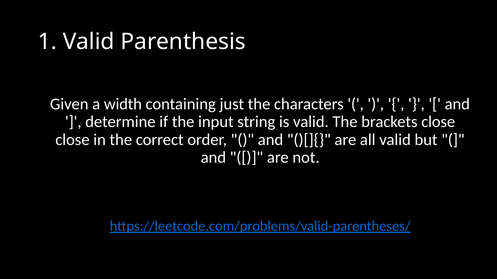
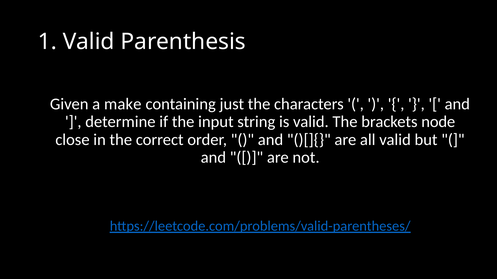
width: width -> make
brackets close: close -> node
